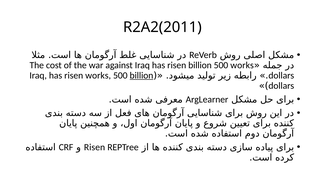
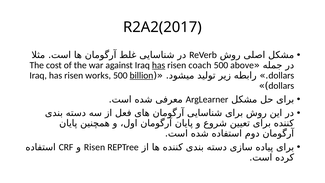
R2A2(2011: R2A2(2011 -> R2A2(2017
has at (159, 65) underline: none -> present
risen billion: billion -> coach
500 works: works -> above
